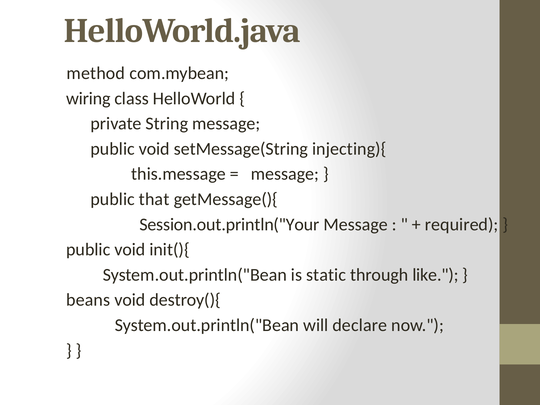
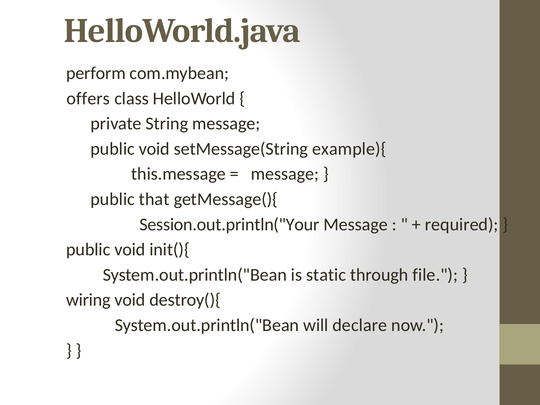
method: method -> perform
wiring: wiring -> offers
injecting){: injecting){ -> example){
like: like -> file
beans: beans -> wiring
